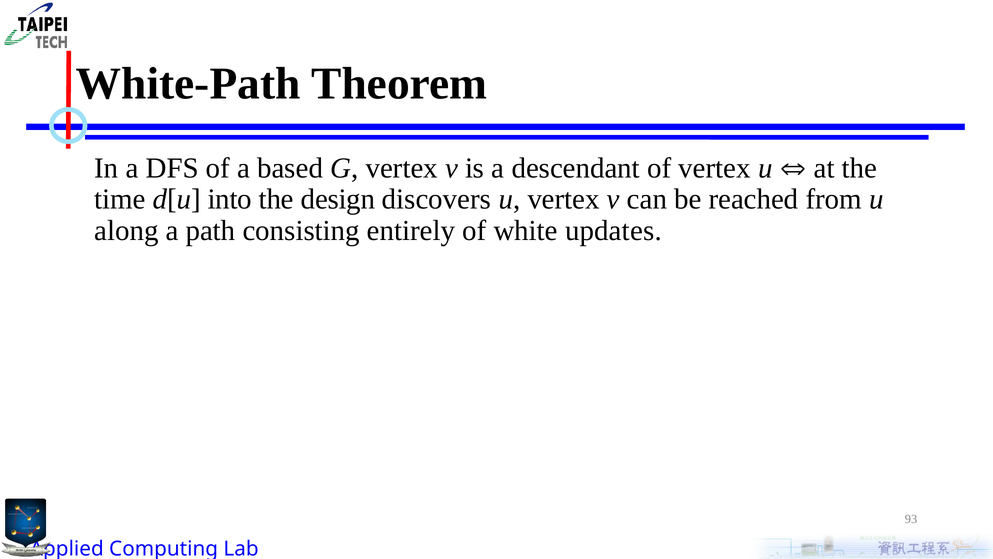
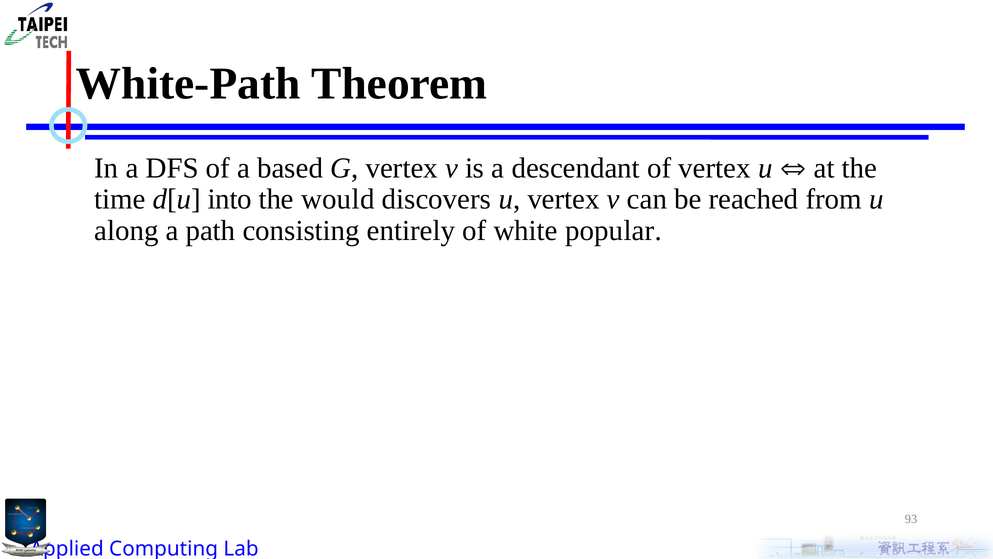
design: design -> would
updates: updates -> popular
